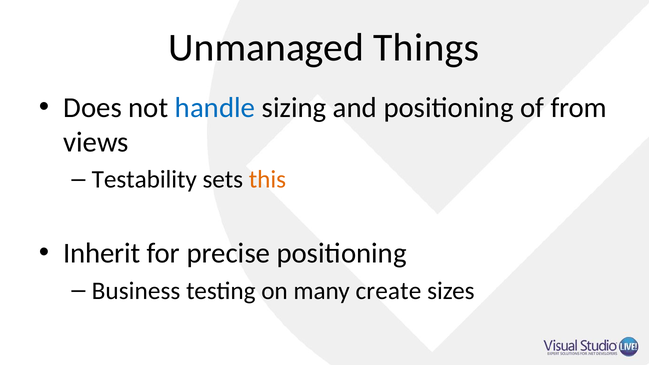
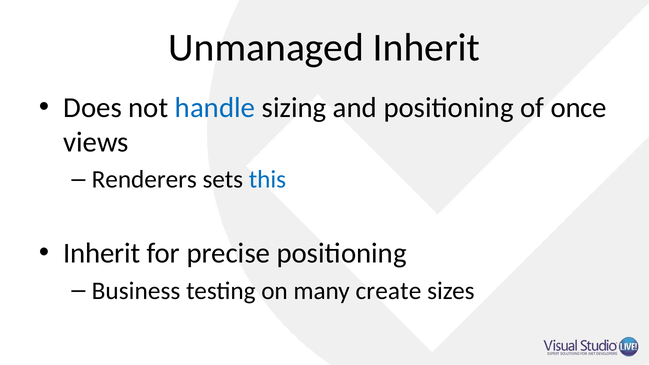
Unmanaged Things: Things -> Inherit
from: from -> once
Testability: Testability -> Renderers
this colour: orange -> blue
